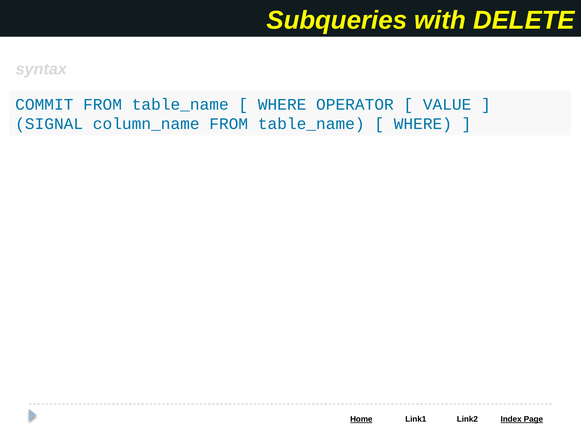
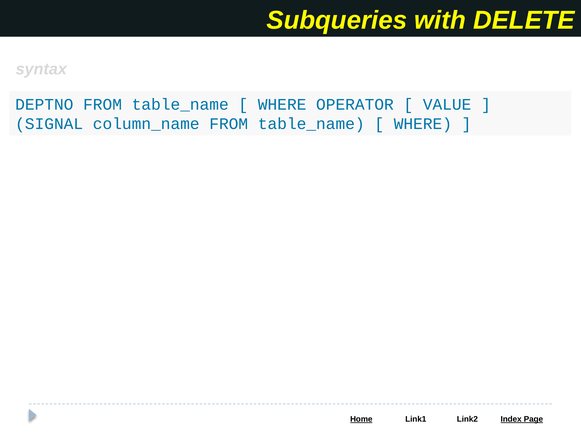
COMMIT: COMMIT -> DEPTNO
